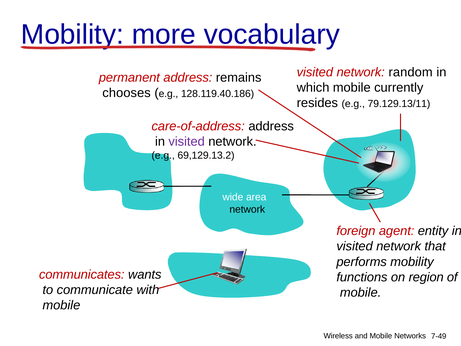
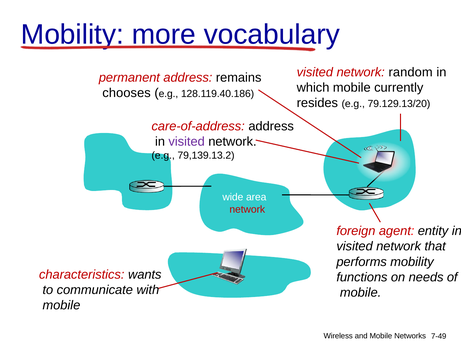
79.129.13/11: 79.129.13/11 -> 79.129.13/20
69,129.13.2: 69,129.13.2 -> 79,139.13.2
network at (247, 209) colour: black -> red
communicates: communicates -> characteristics
region: region -> needs
